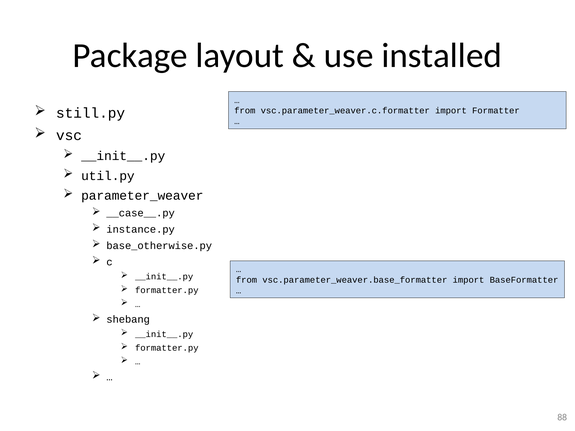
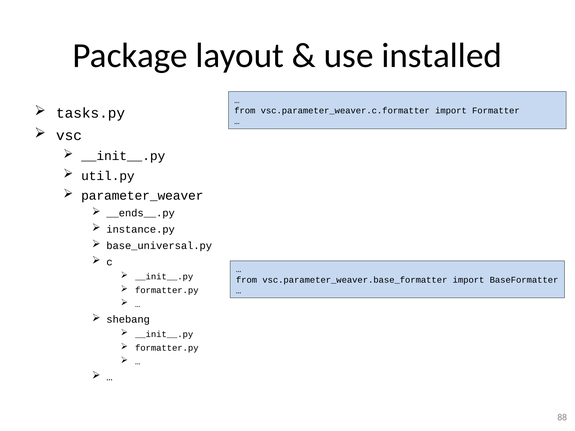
still.py: still.py -> tasks.py
__case__.py: __case__.py -> __ends__.py
base_otherwise.py: base_otherwise.py -> base_universal.py
